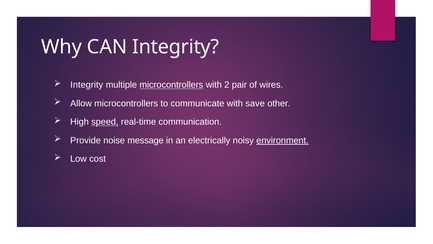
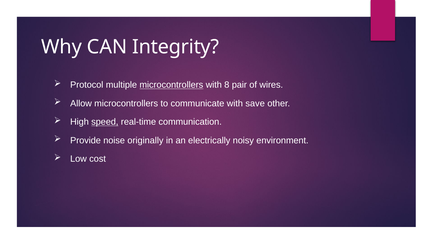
Integrity at (87, 85): Integrity -> Protocol
2: 2 -> 8
message: message -> originally
environment underline: present -> none
